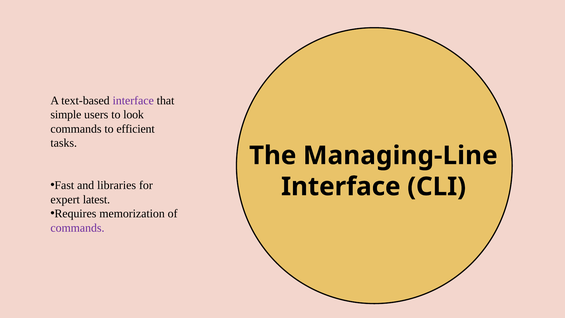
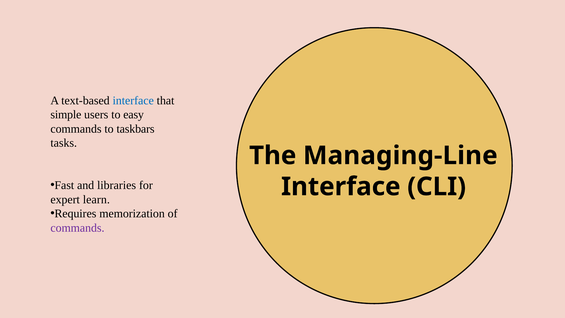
interface at (133, 101) colour: purple -> blue
look: look -> easy
efficient: efficient -> taskbars
latest: latest -> learn
